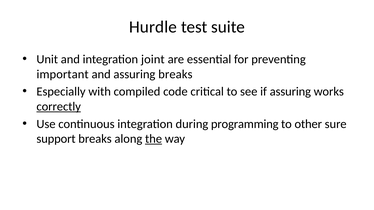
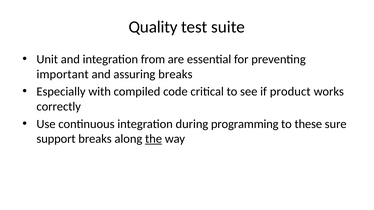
Hurdle: Hurdle -> Quality
joint: joint -> from
if assuring: assuring -> product
correctly underline: present -> none
other: other -> these
